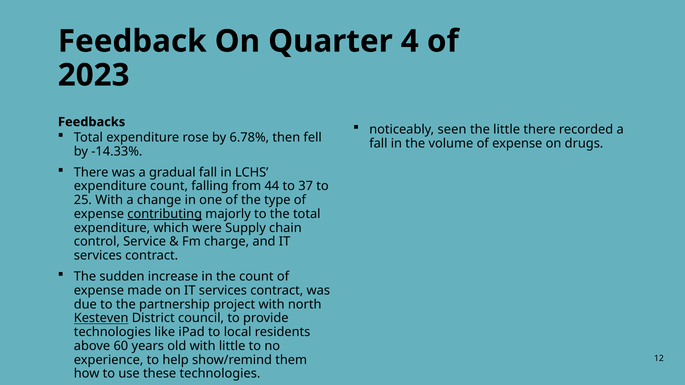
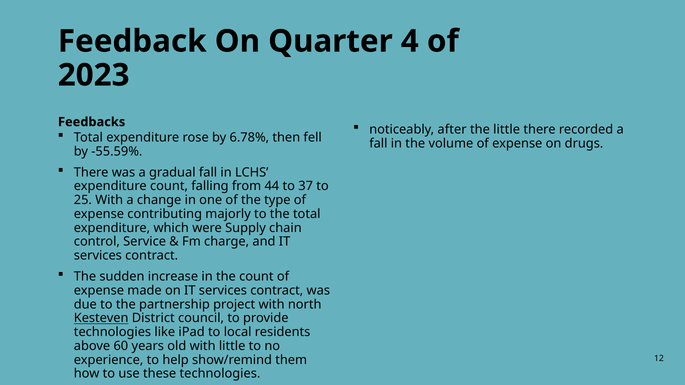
seen: seen -> after
-14.33%: -14.33% -> -55.59%
contributing underline: present -> none
